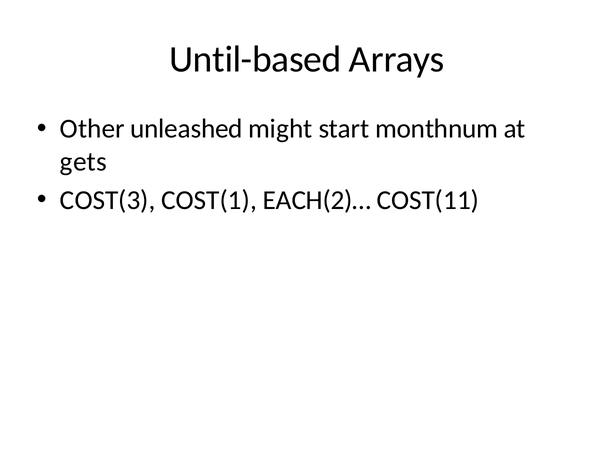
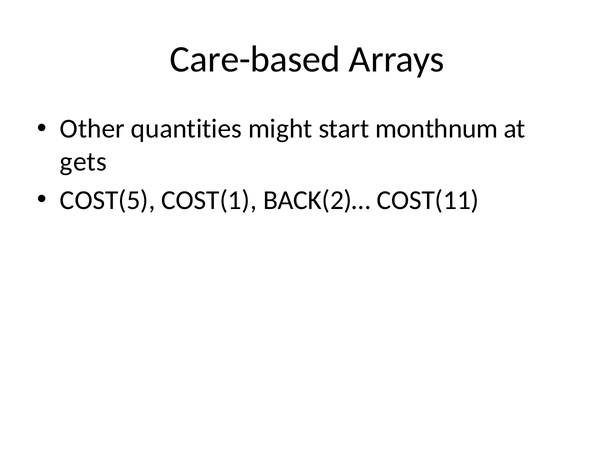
Until-based: Until-based -> Care-based
unleashed: unleashed -> quantities
COST(3: COST(3 -> COST(5
EACH(2)…: EACH(2)… -> BACK(2)…
